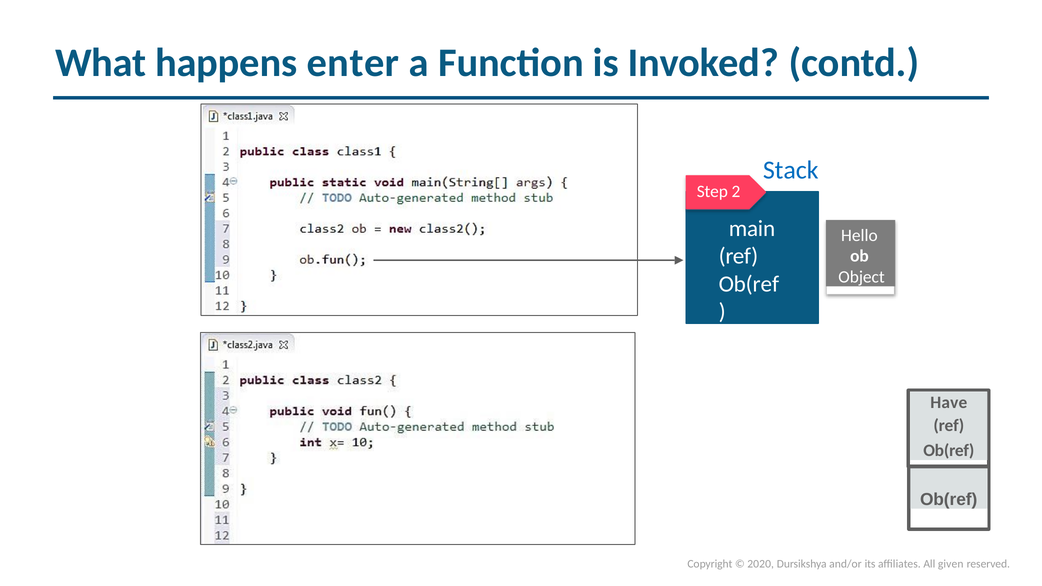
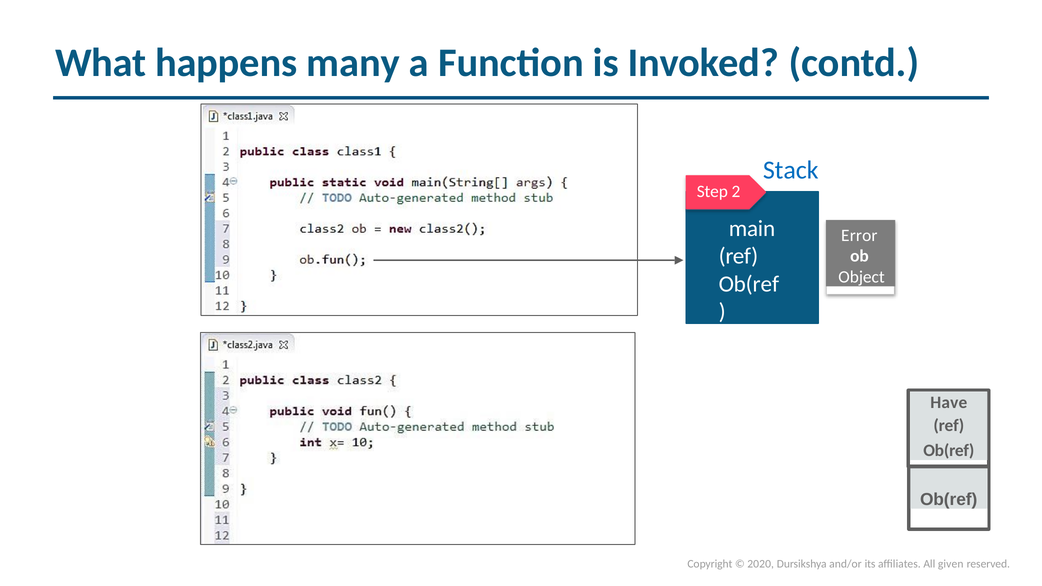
enter: enter -> many
Hello: Hello -> Error
